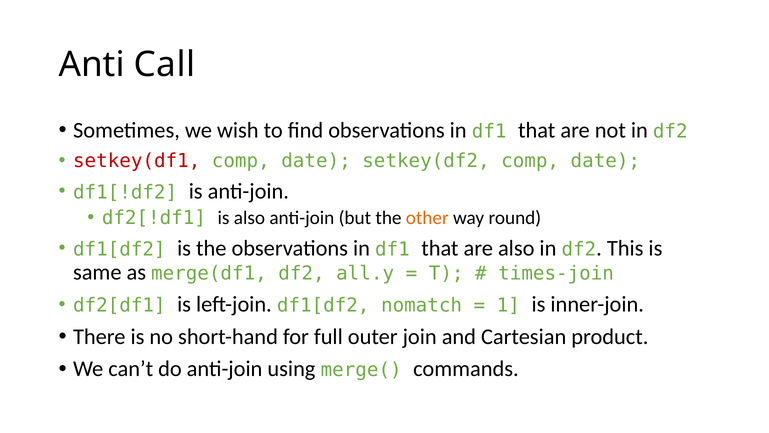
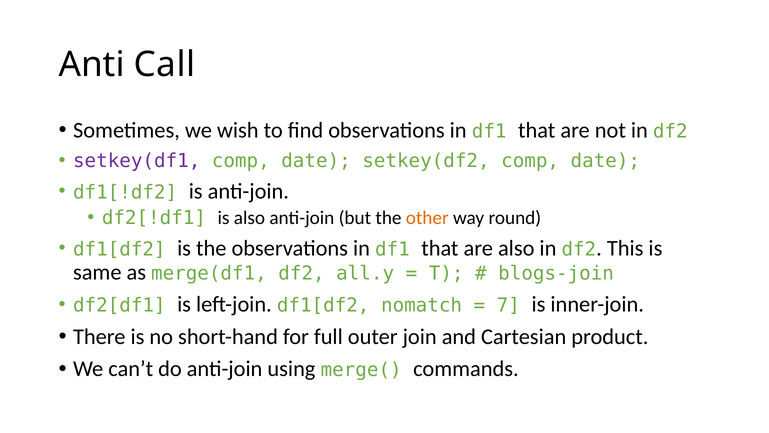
setkey(df1 colour: red -> purple
times-join: times-join -> blogs-join
1: 1 -> 7
